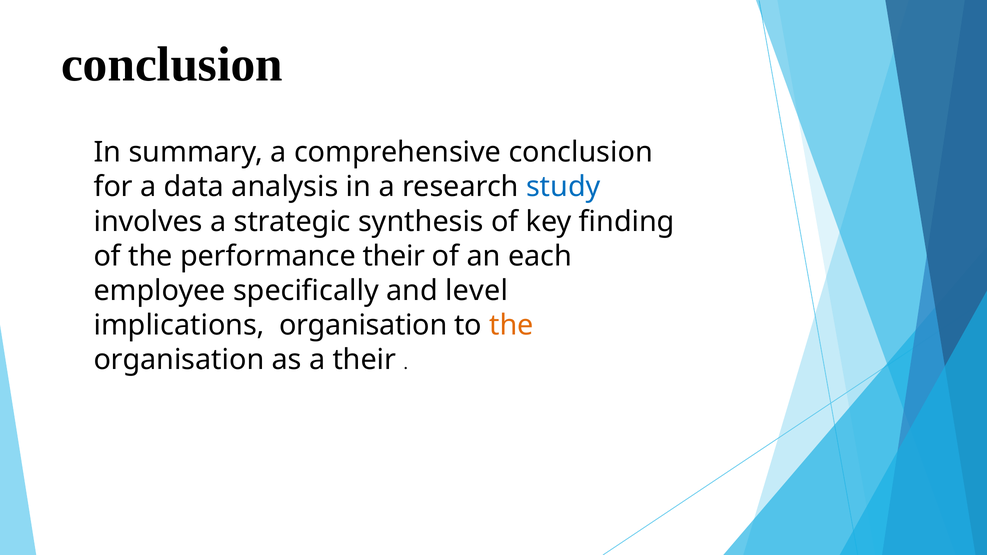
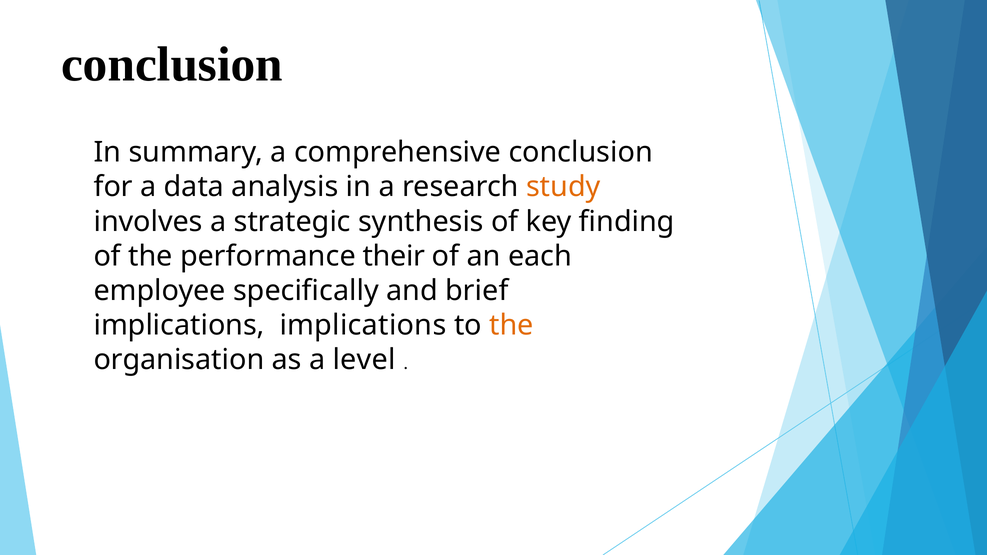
study colour: blue -> orange
level: level -> brief
implications organisation: organisation -> implications
a their: their -> level
